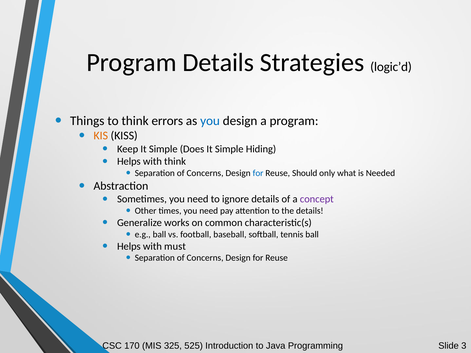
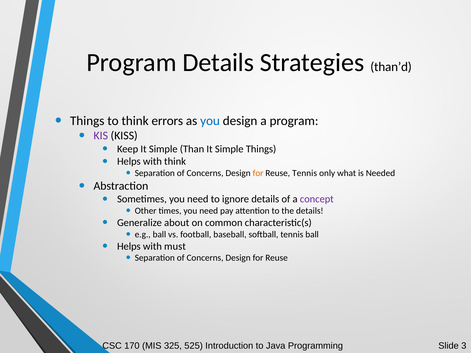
logic’d: logic’d -> than’d
KIS colour: orange -> purple
Does: Does -> Than
Simple Hiding: Hiding -> Things
for at (258, 173) colour: blue -> orange
Reuse Should: Should -> Tennis
works: works -> about
